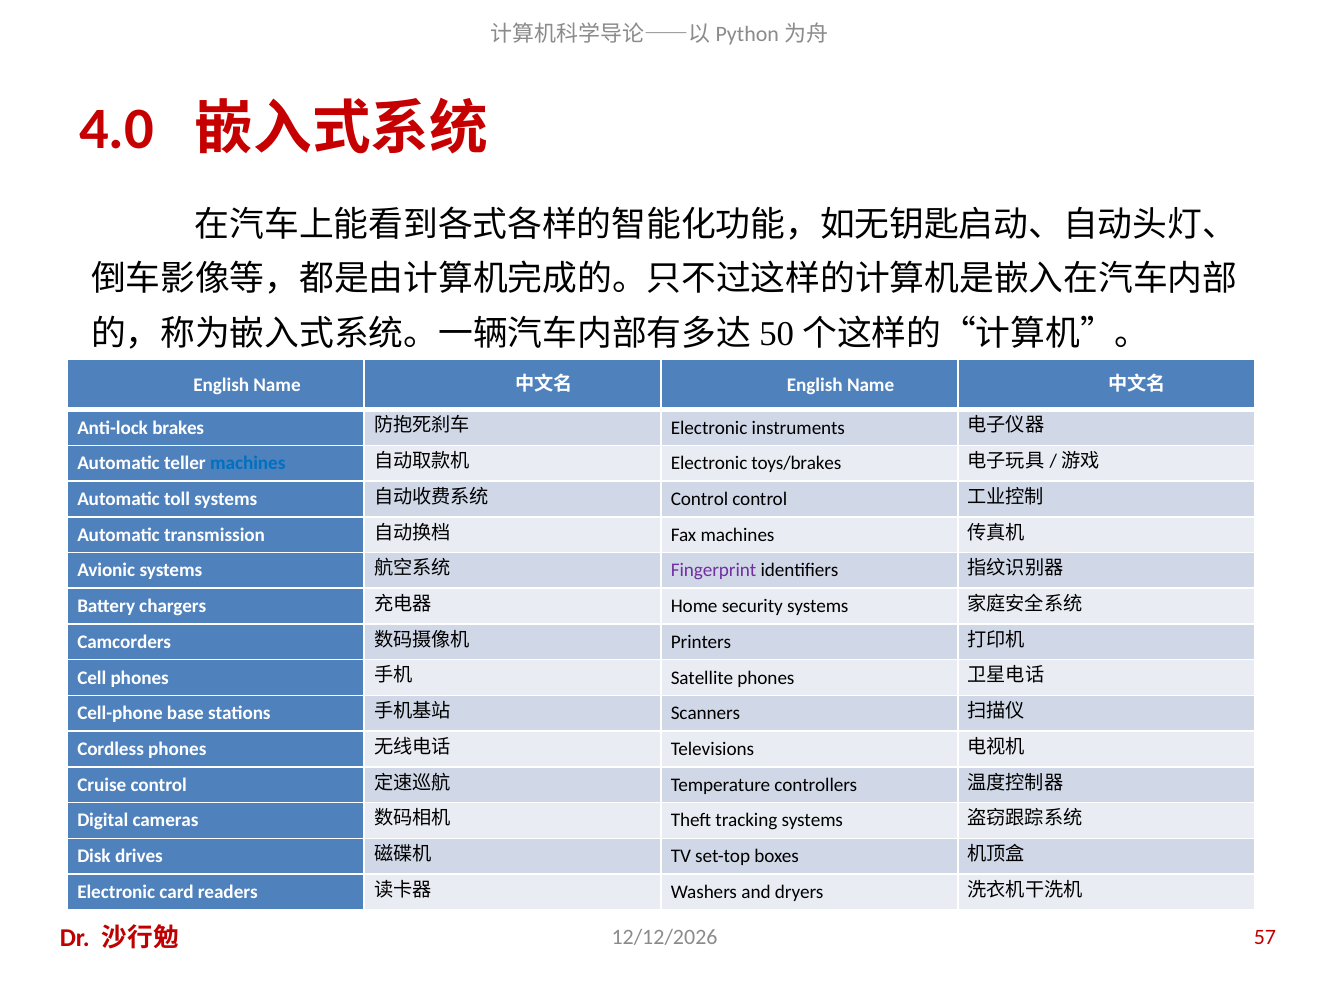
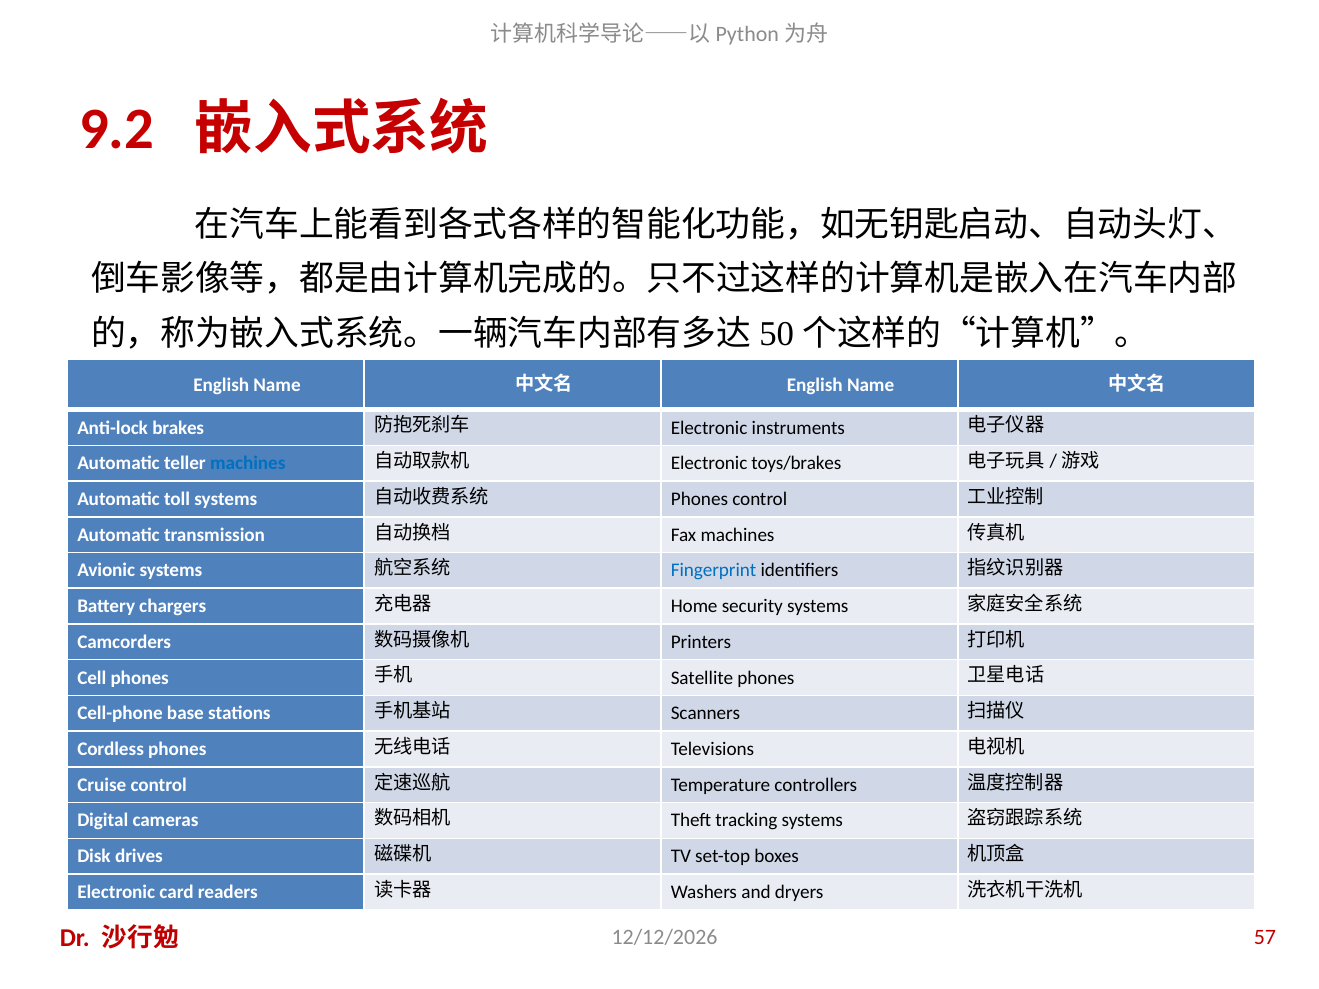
4.0: 4.0 -> 9.2
Control at (700, 499): Control -> Phones
Fingerprint colour: purple -> blue
